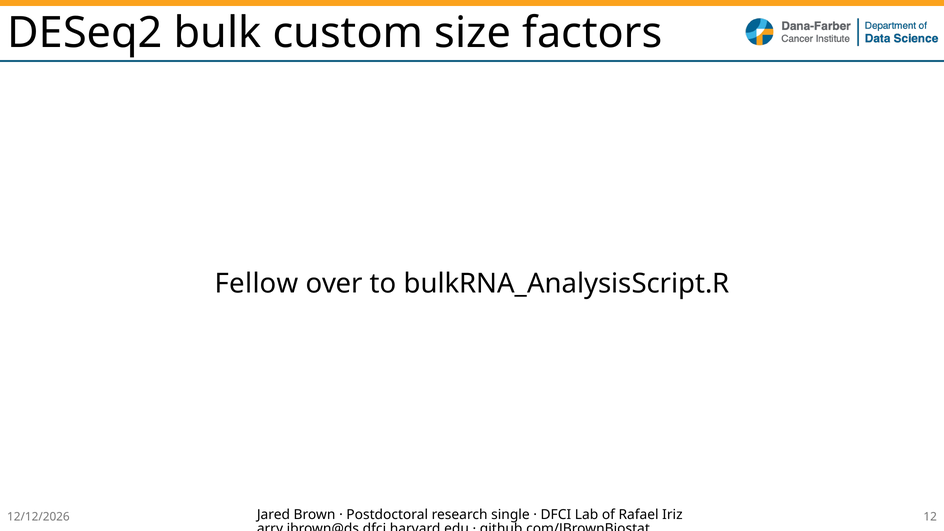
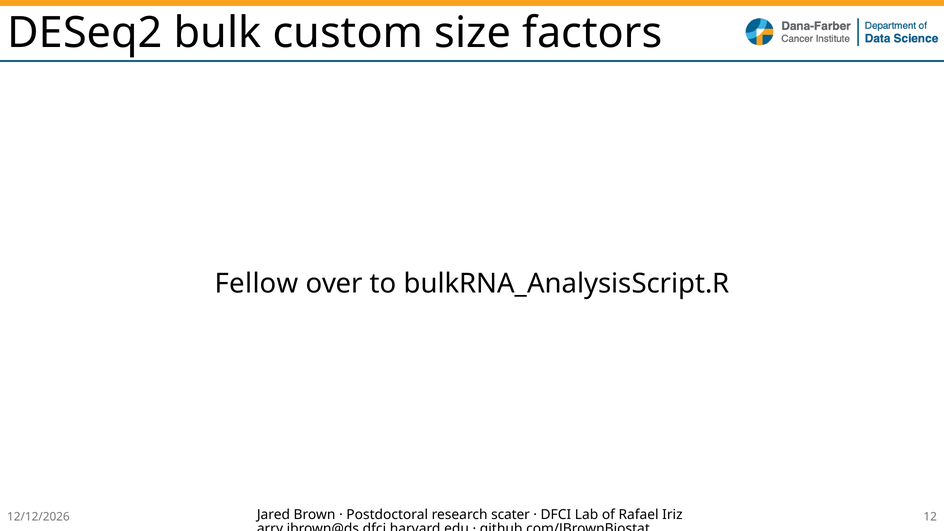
single: single -> scater
